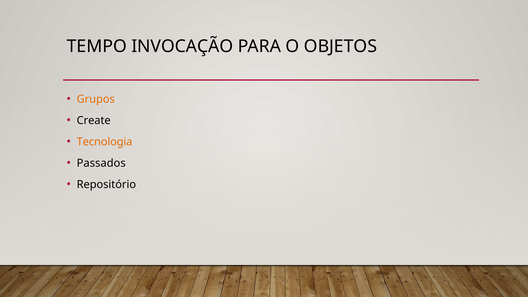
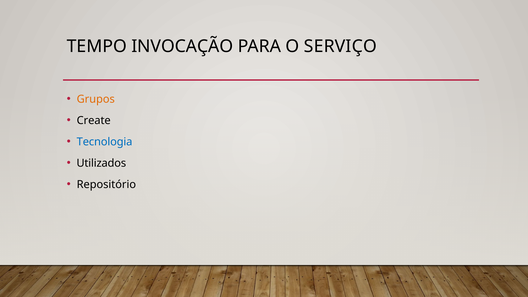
OBJETOS: OBJETOS -> SERVIÇO
Tecnologia colour: orange -> blue
Passados: Passados -> Utilizados
